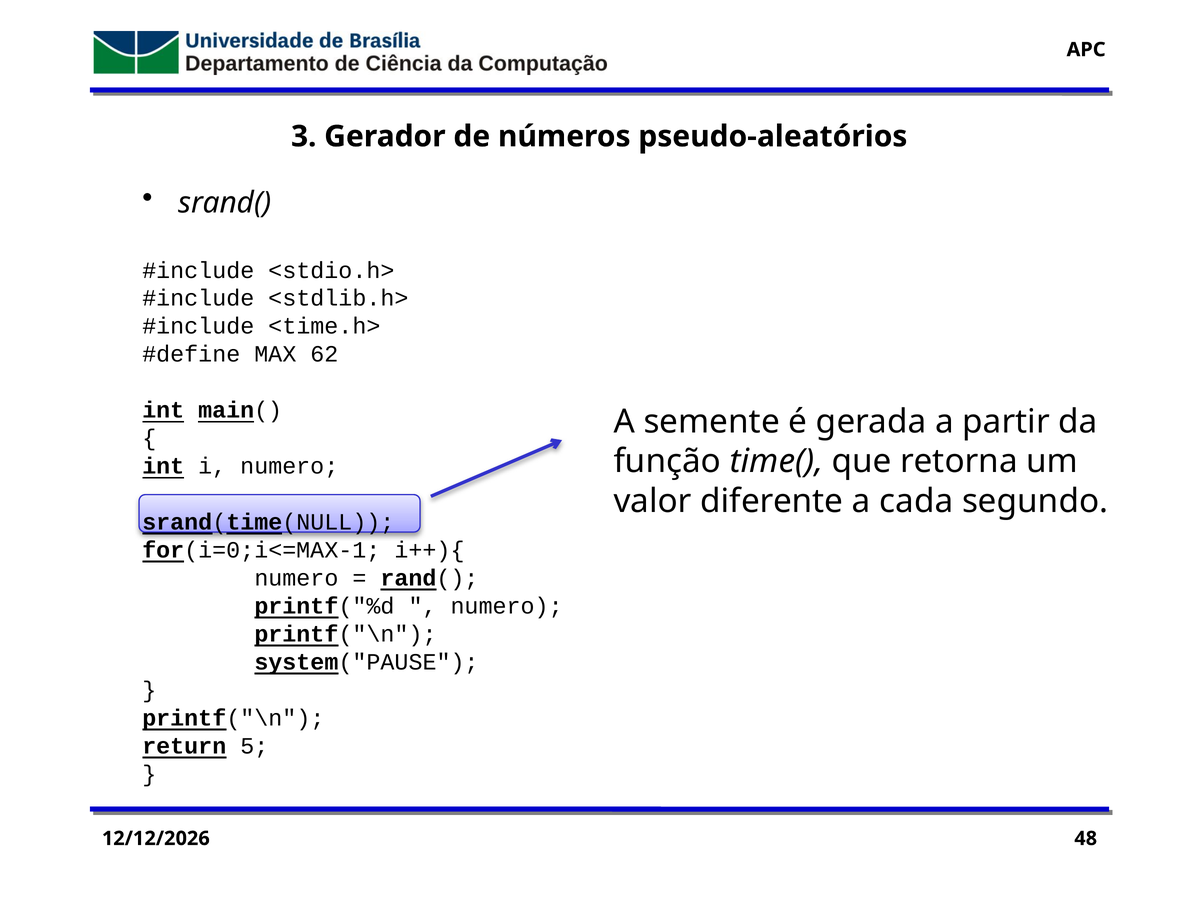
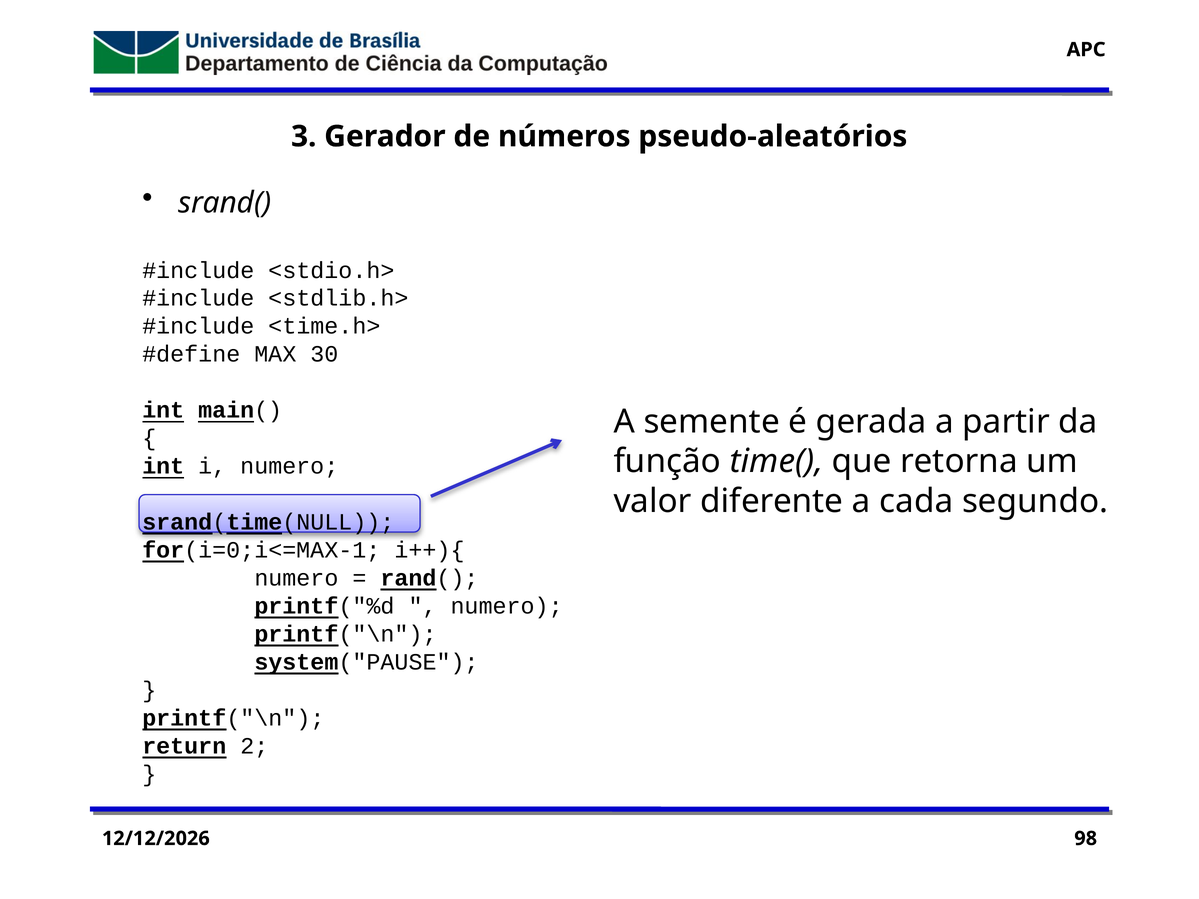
62: 62 -> 30
5: 5 -> 2
48: 48 -> 98
